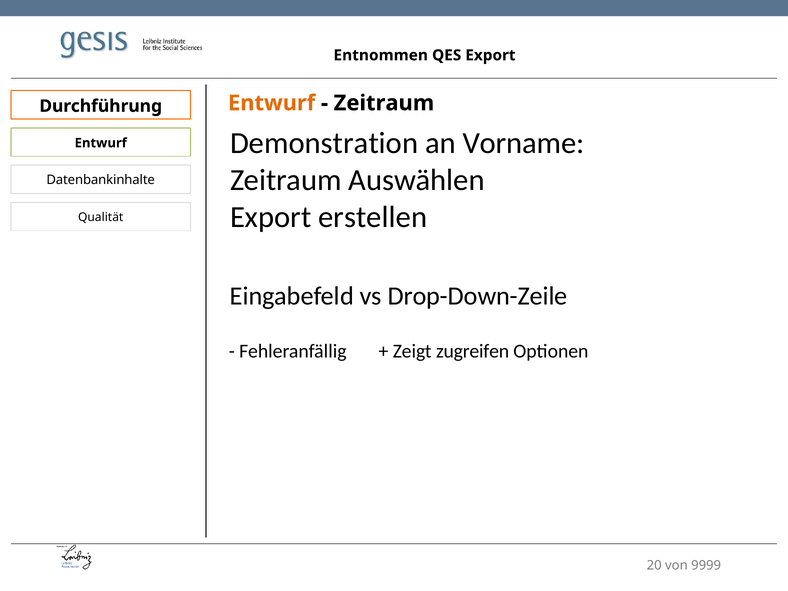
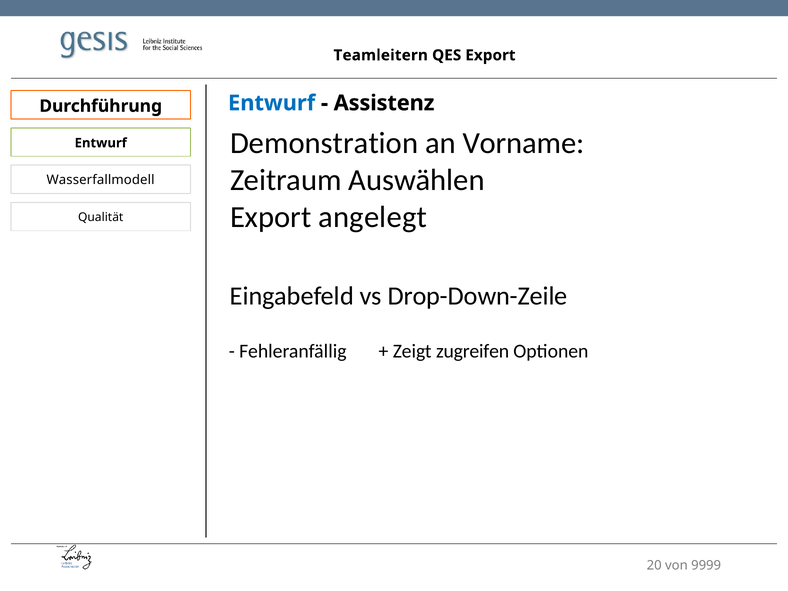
Entnommen: Entnommen -> Teamleitern
Entwurf at (272, 103) colour: orange -> blue
Zeitraum at (384, 103): Zeitraum -> Assistenz
Datenbankinhalte: Datenbankinhalte -> Wasserfallmodell
erstellen: erstellen -> angelegt
